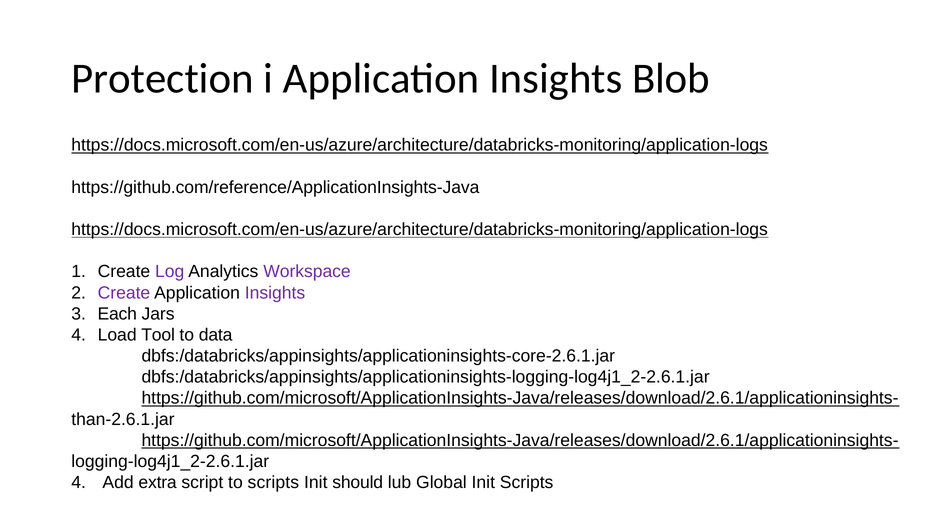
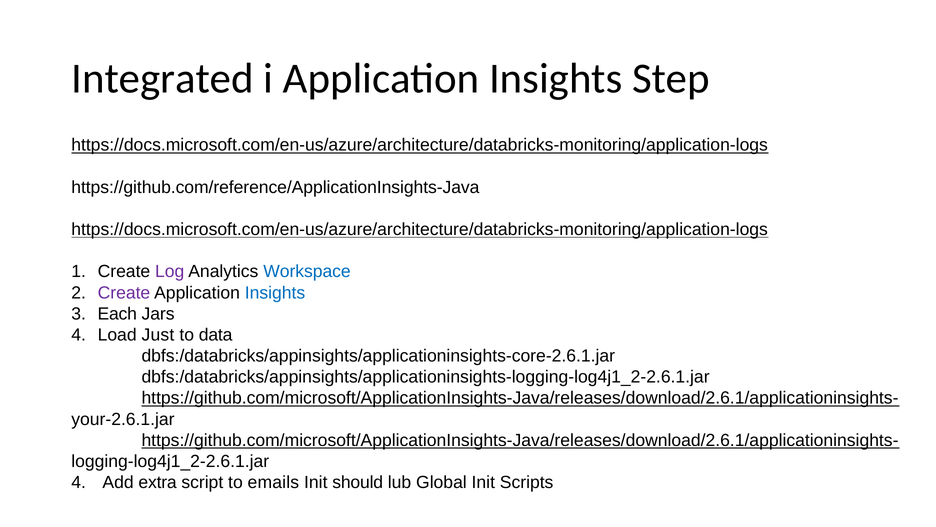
Protection: Protection -> Integrated
Blob: Blob -> Step
Workspace colour: purple -> blue
Insights at (275, 292) colour: purple -> blue
Tool: Tool -> Just
than-2.6.1.jar: than-2.6.1.jar -> your-2.6.1.jar
to scripts: scripts -> emails
